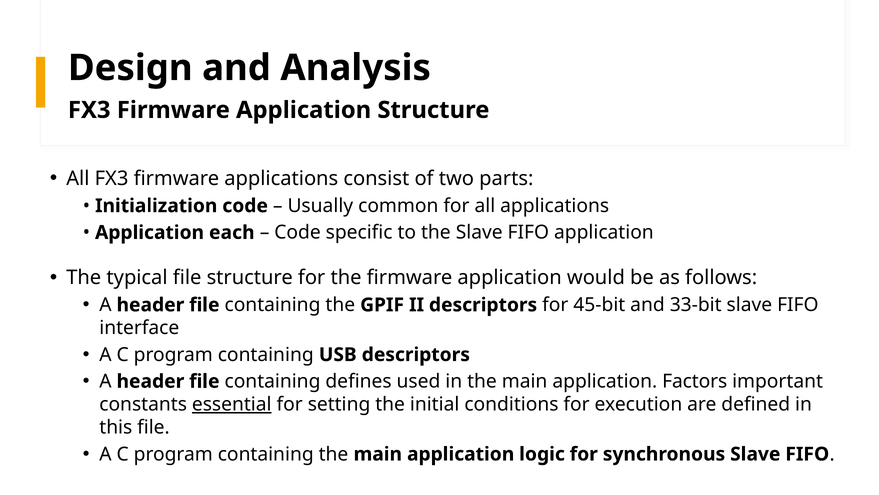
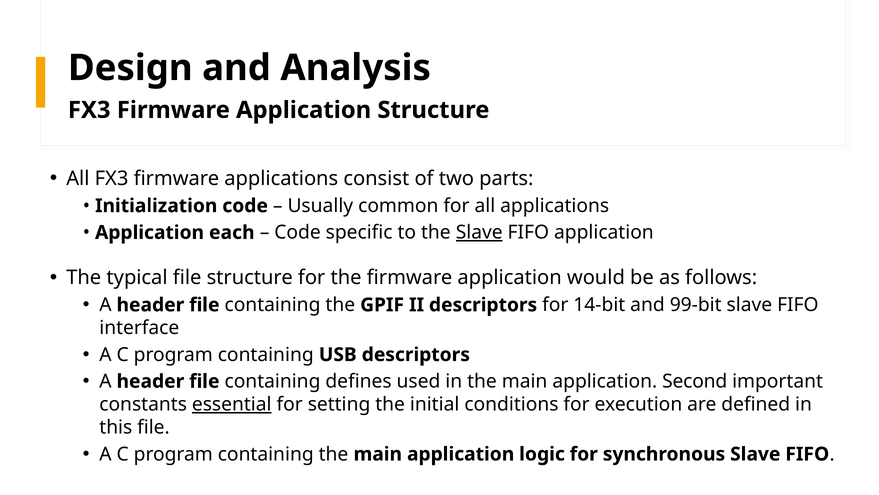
Slave at (479, 232) underline: none -> present
45-bit: 45-bit -> 14-bit
33-bit: 33-bit -> 99-bit
Factors: Factors -> Second
